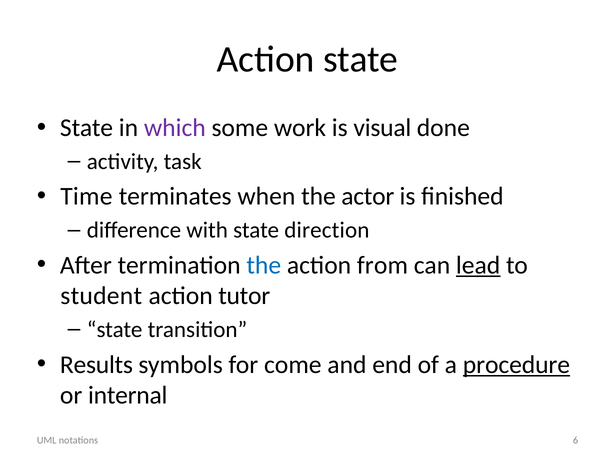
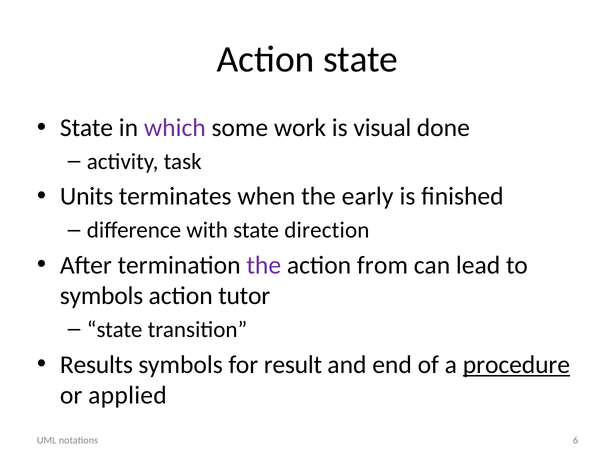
Time: Time -> Units
actor: actor -> early
the at (264, 265) colour: blue -> purple
lead underline: present -> none
student at (101, 296): student -> symbols
come: come -> result
internal: internal -> applied
